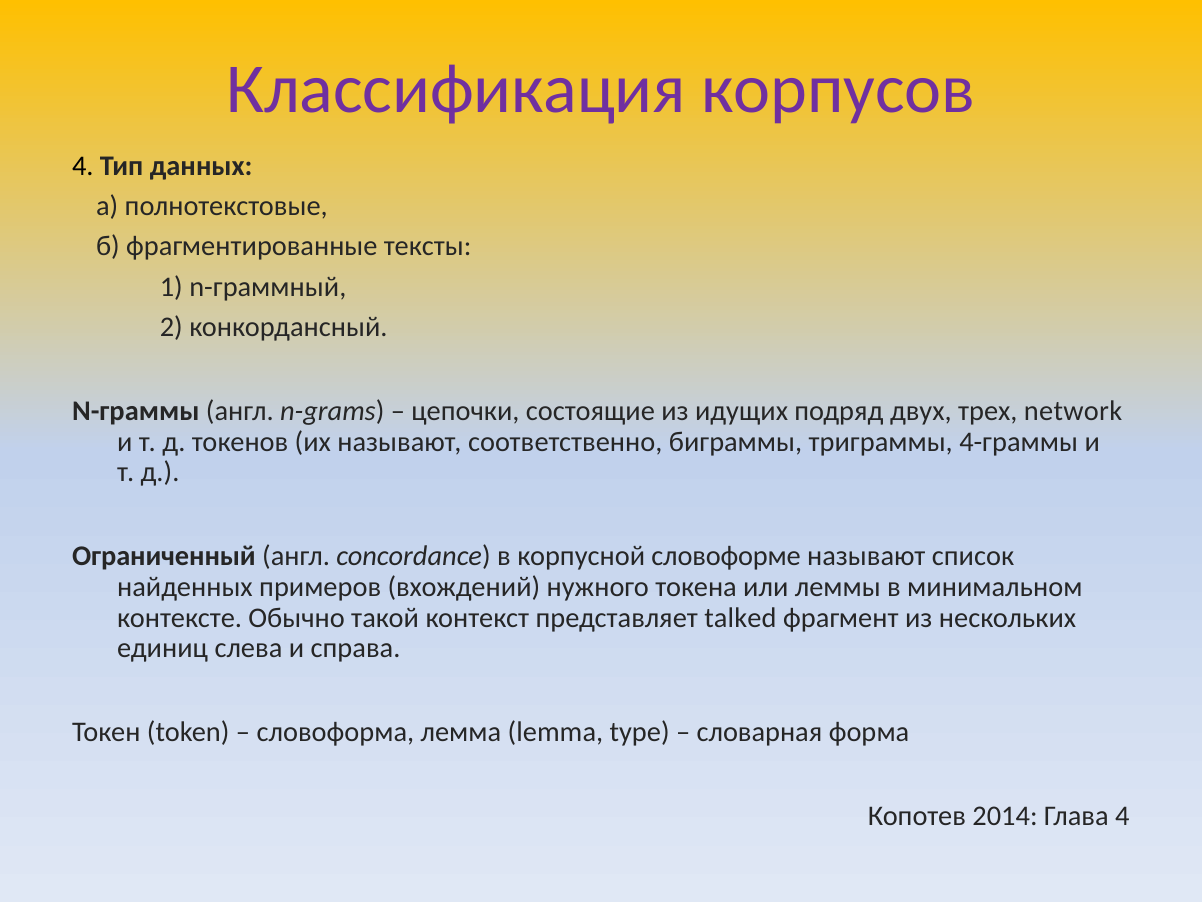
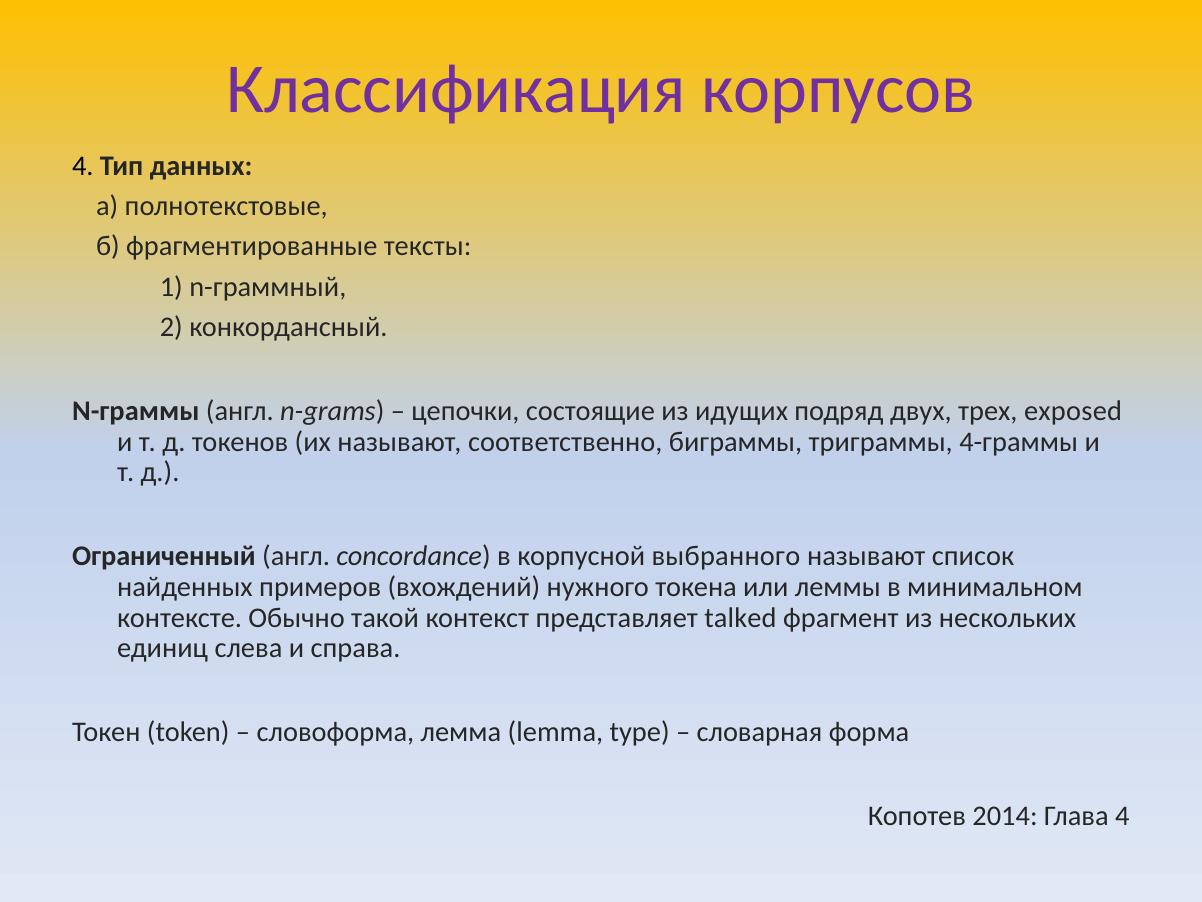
network: network -> exposed
словоформе: словоформе -> выбранного
